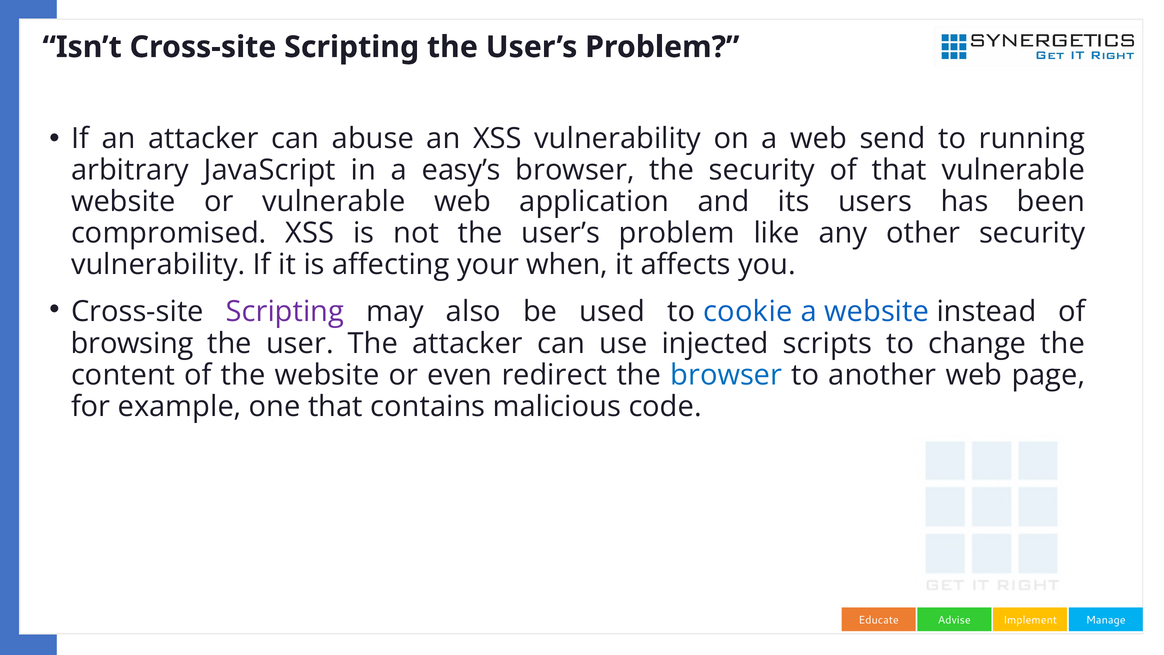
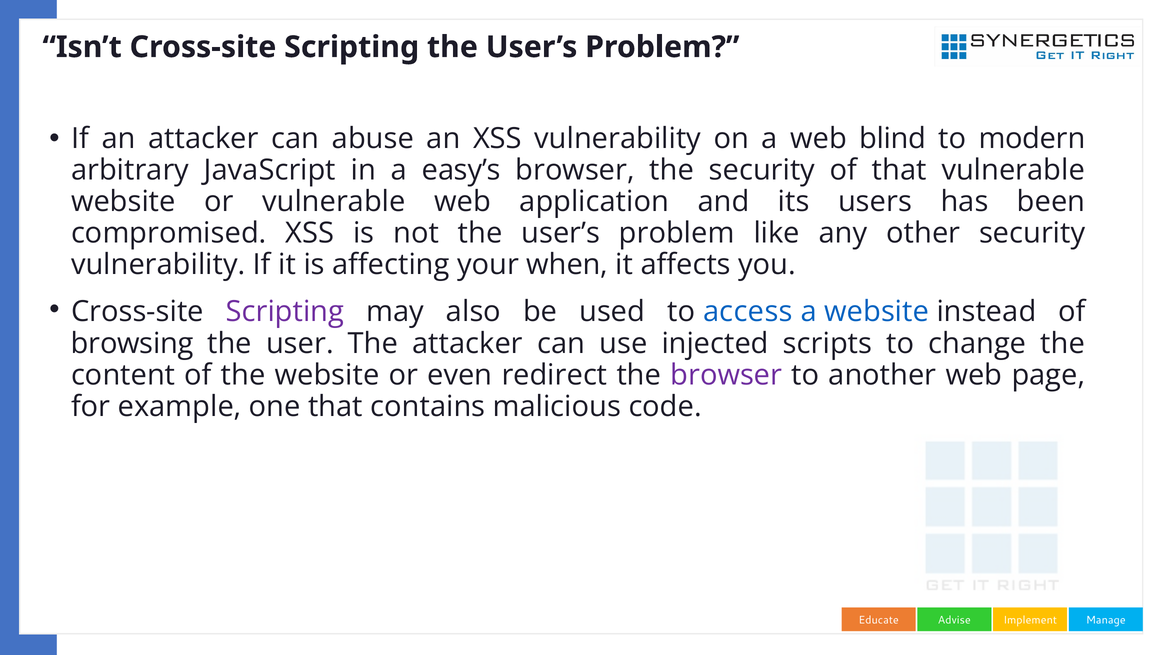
send: send -> blind
running: running -> modern
cookie: cookie -> access
browser at (726, 375) colour: blue -> purple
